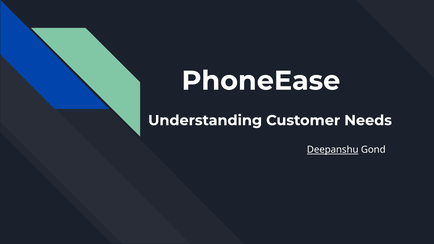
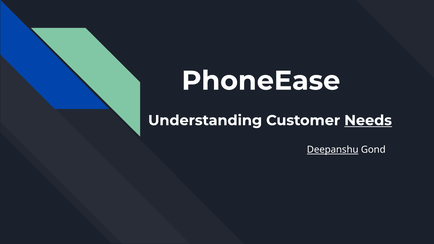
Needs underline: none -> present
